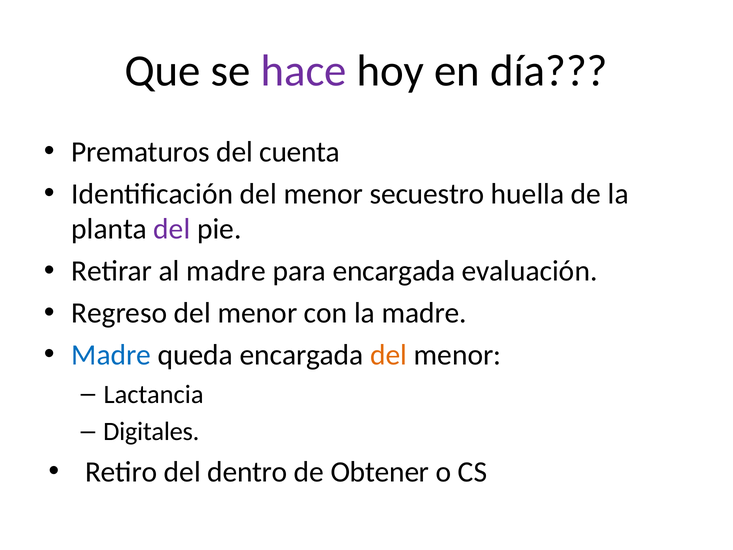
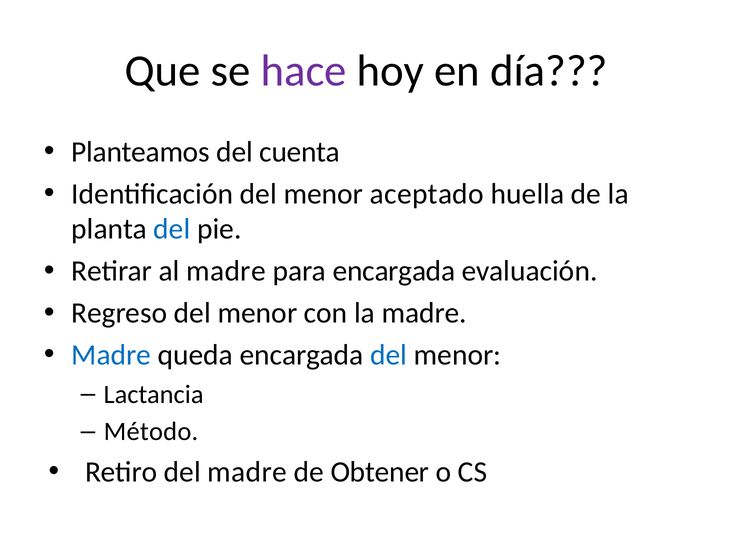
Prematuros: Prematuros -> Planteamos
secuestro: secuestro -> aceptado
del at (172, 229) colour: purple -> blue
del at (389, 355) colour: orange -> blue
Digitales: Digitales -> Método
del dentro: dentro -> madre
